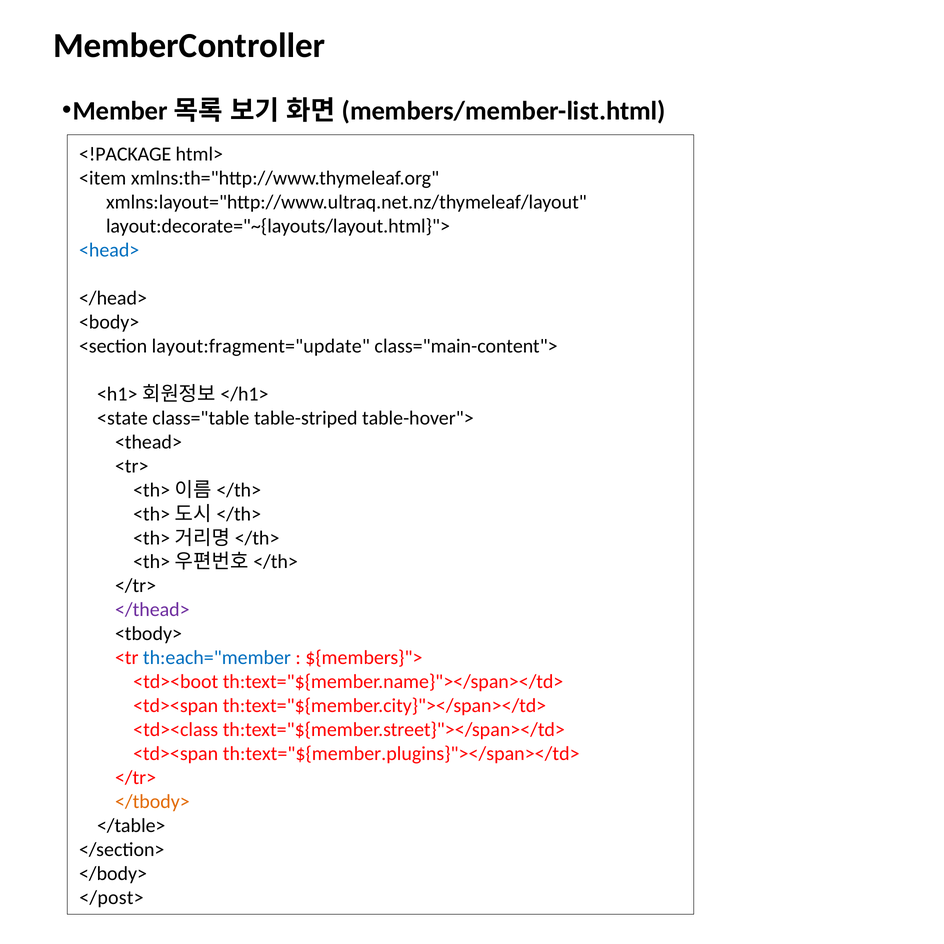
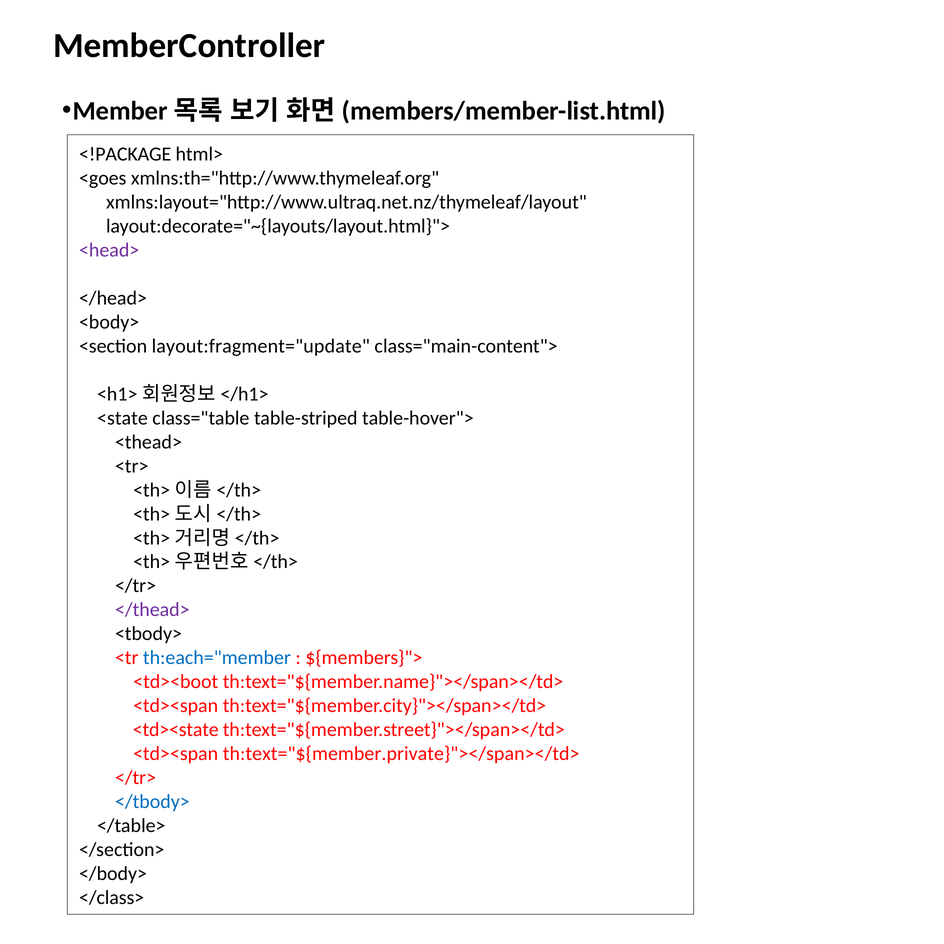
<item: <item -> <goes
<head> colour: blue -> purple
<td><class: <td><class -> <td><state
th:text="${member.plugins}"></span></td>: th:text="${member.plugins}"></span></td> -> th:text="${member.private}"></span></td>
</tbody> colour: orange -> blue
</post>: </post> -> </class>
